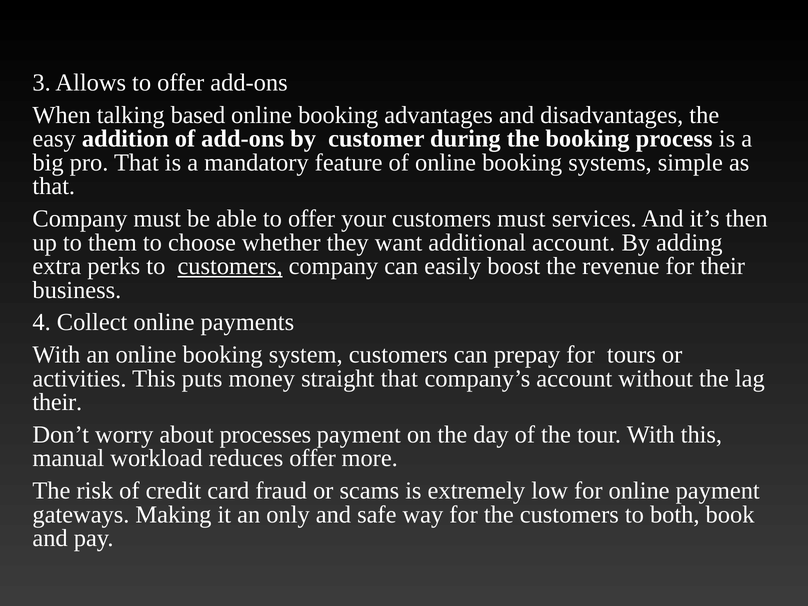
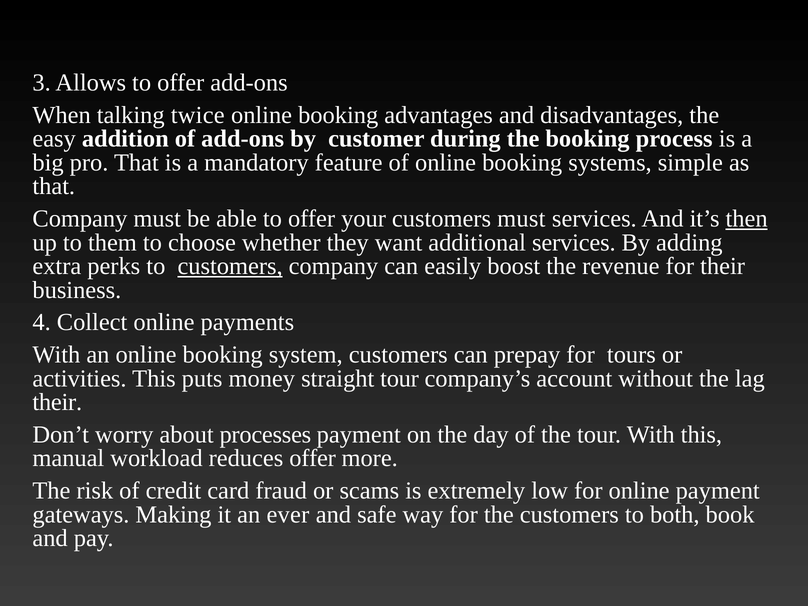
based: based -> twice
then underline: none -> present
additional account: account -> services
straight that: that -> tour
only: only -> ever
